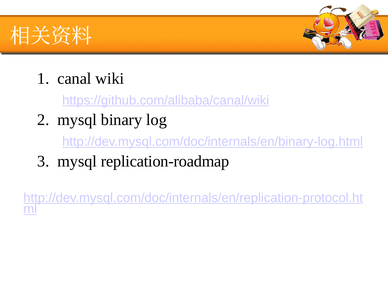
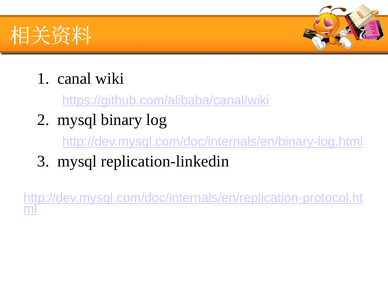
replication-roadmap: replication-roadmap -> replication-linkedin
